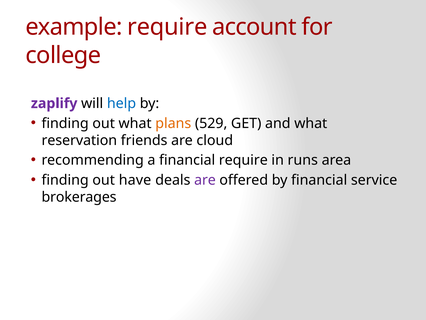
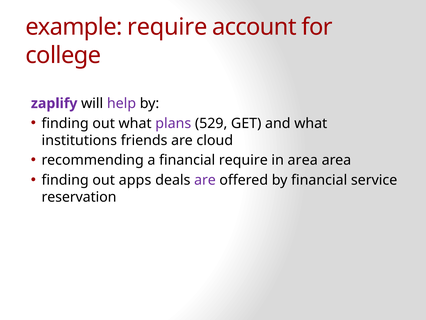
help colour: blue -> purple
plans colour: orange -> purple
reservation: reservation -> institutions
in runs: runs -> area
have: have -> apps
brokerages: brokerages -> reservation
